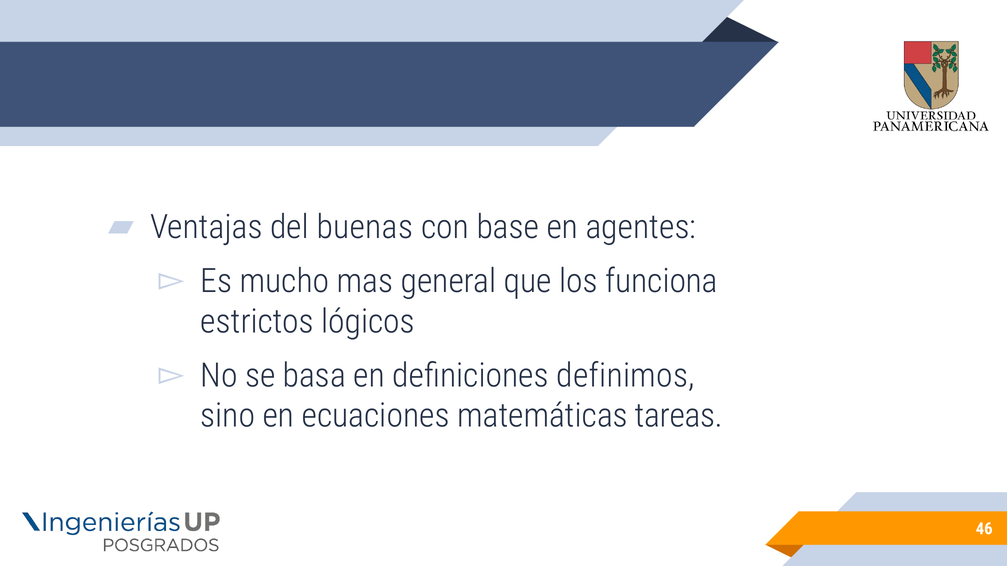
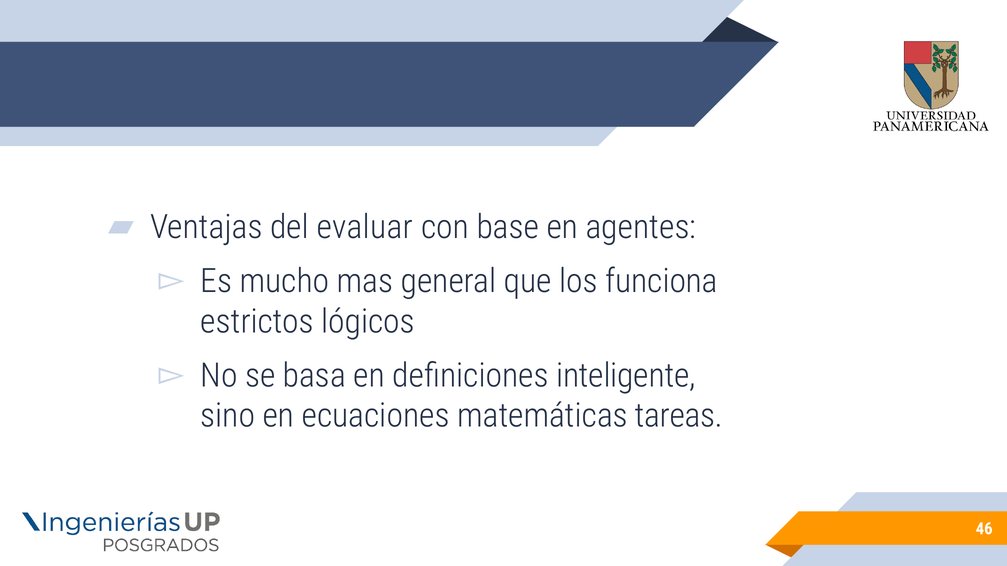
buenas: buenas -> evaluar
definimos: definimos -> inteligente
